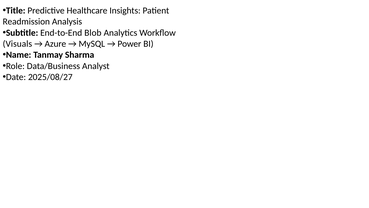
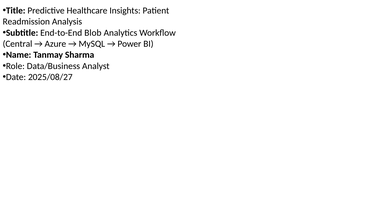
Visuals: Visuals -> Central
